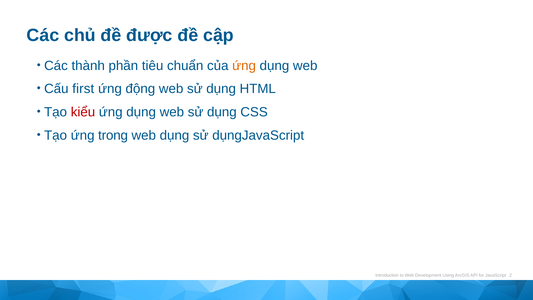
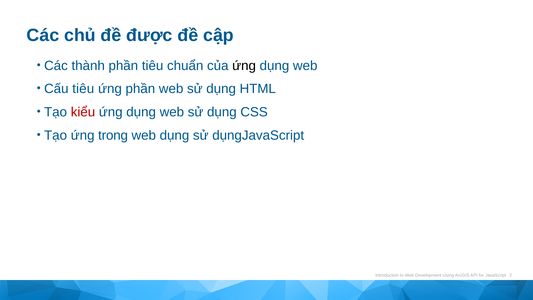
ứng at (244, 66) colour: orange -> black
Cấu first: first -> tiêu
ứng động: động -> phần
